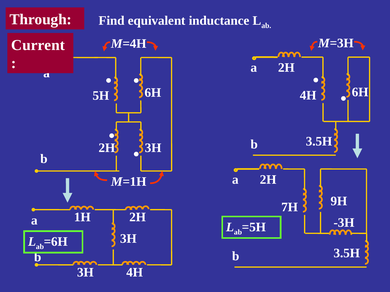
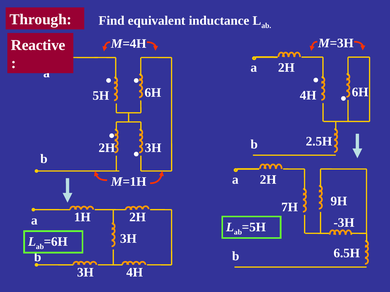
Current: Current -> Reactive
3.5H at (319, 141): 3.5H -> 2.5H
3.5H at (347, 254): 3.5H -> 6.5H
